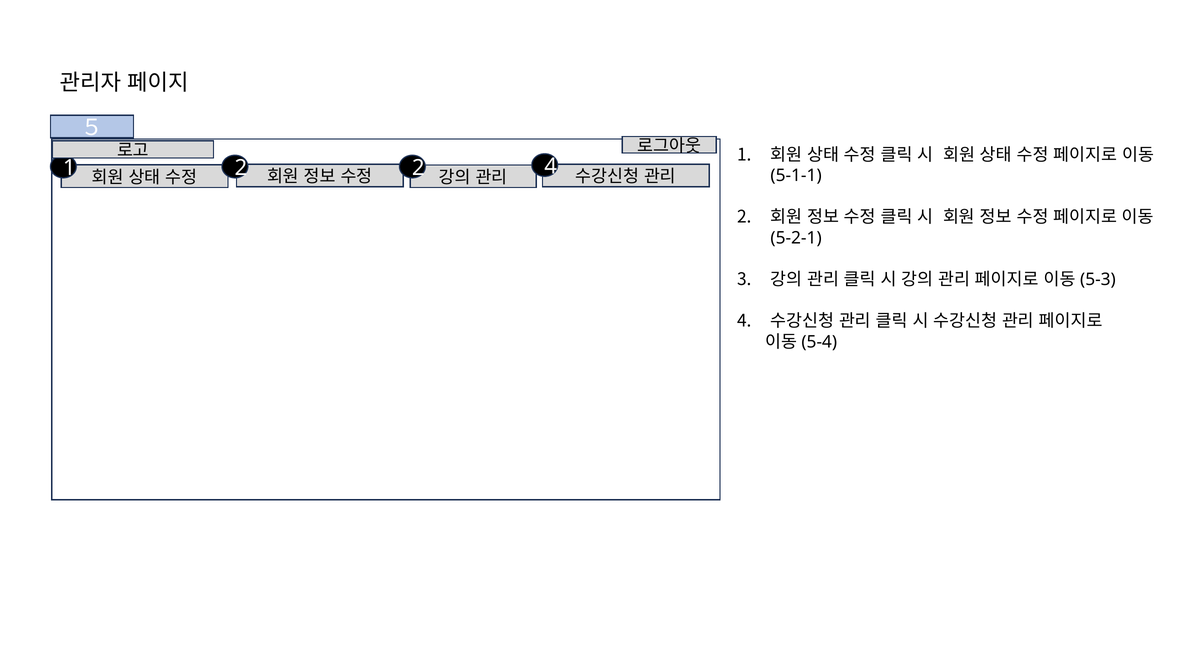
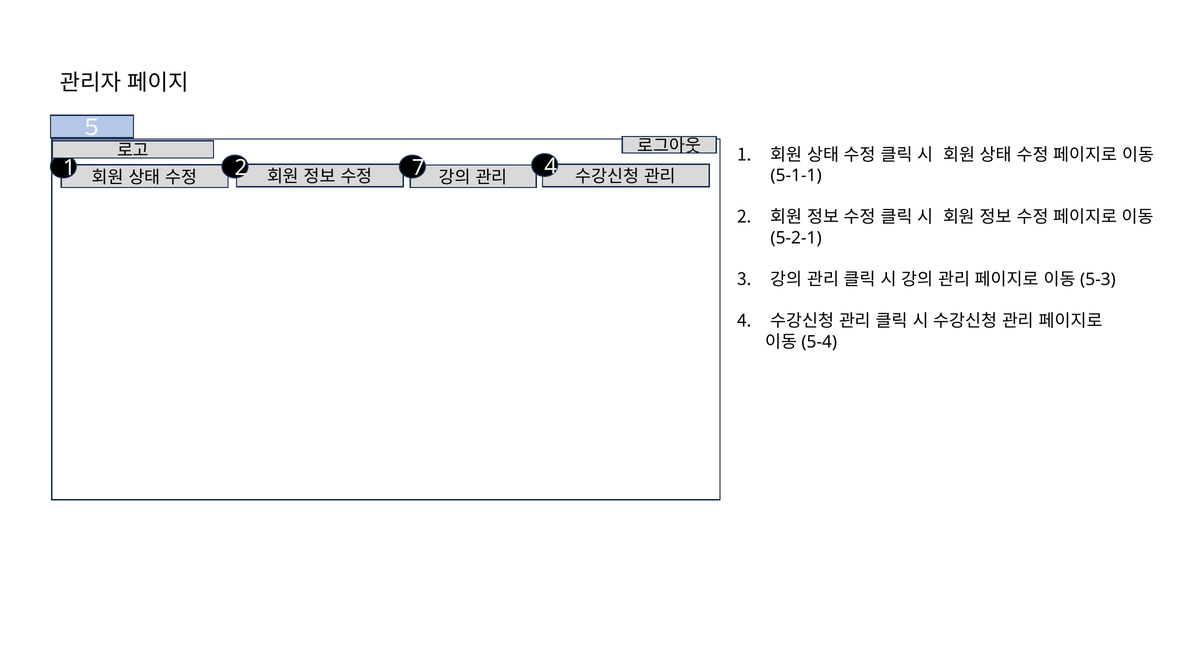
2 2: 2 -> 7
